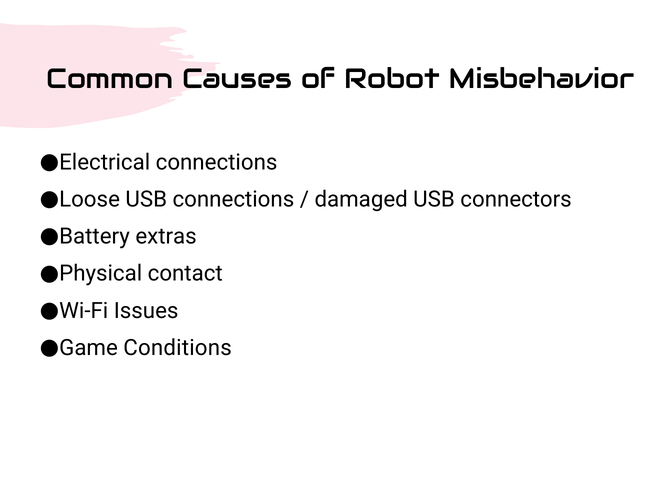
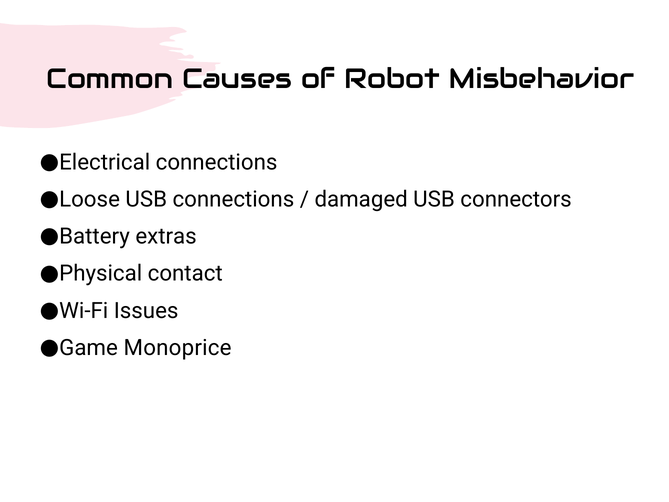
Conditions: Conditions -> Monoprice
